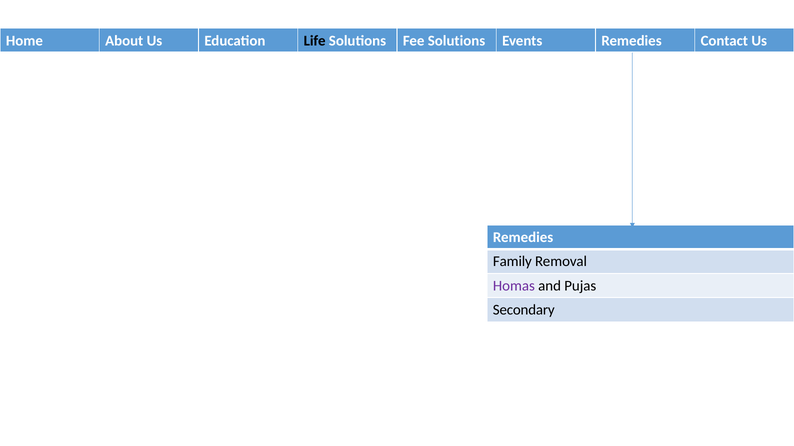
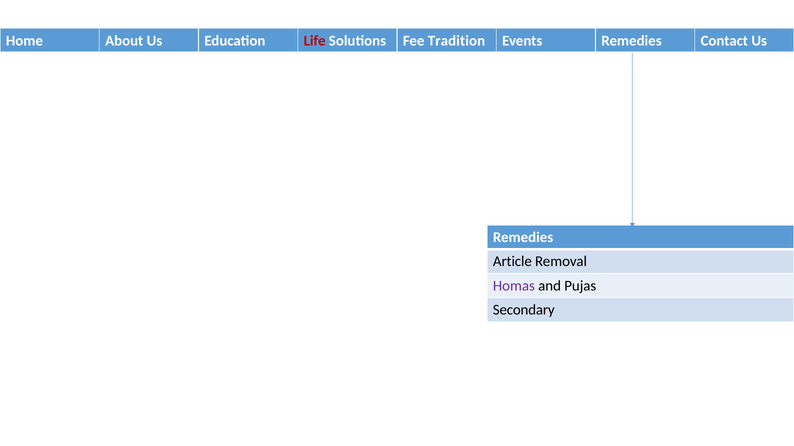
Life colour: black -> red
Fee Solutions: Solutions -> Tradition
Family: Family -> Article
